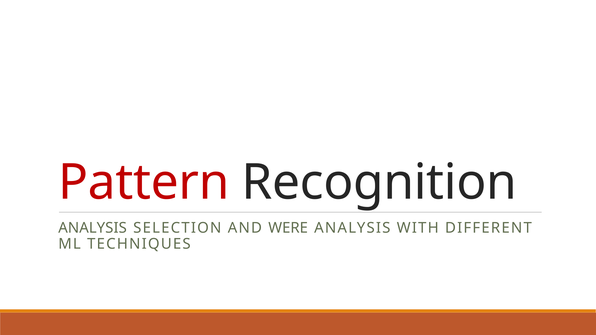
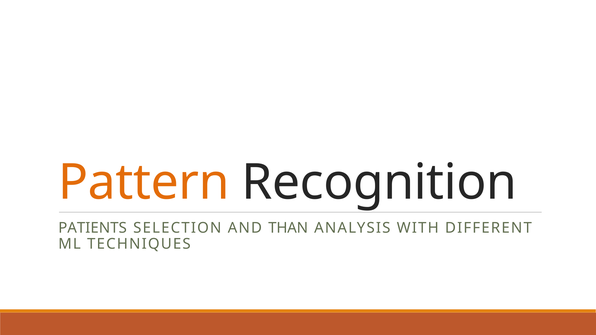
Pattern colour: red -> orange
ANALYSIS at (93, 228): ANALYSIS -> PATIENTS
WERE: WERE -> THAN
